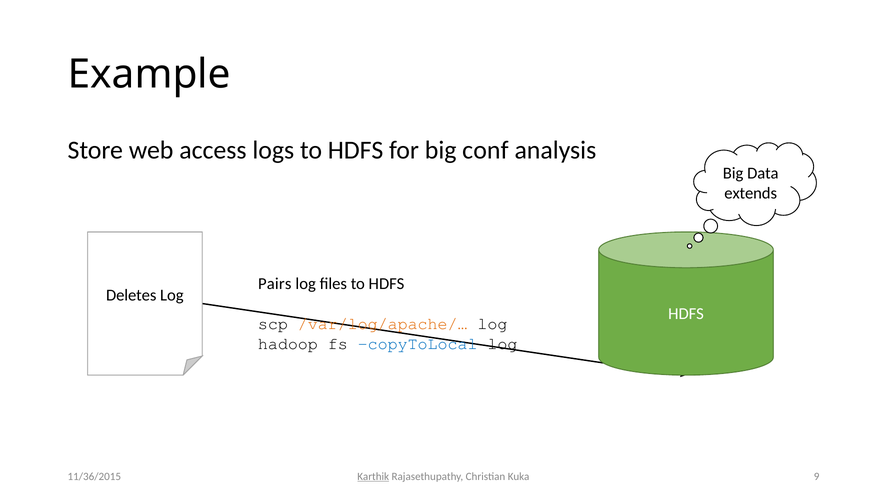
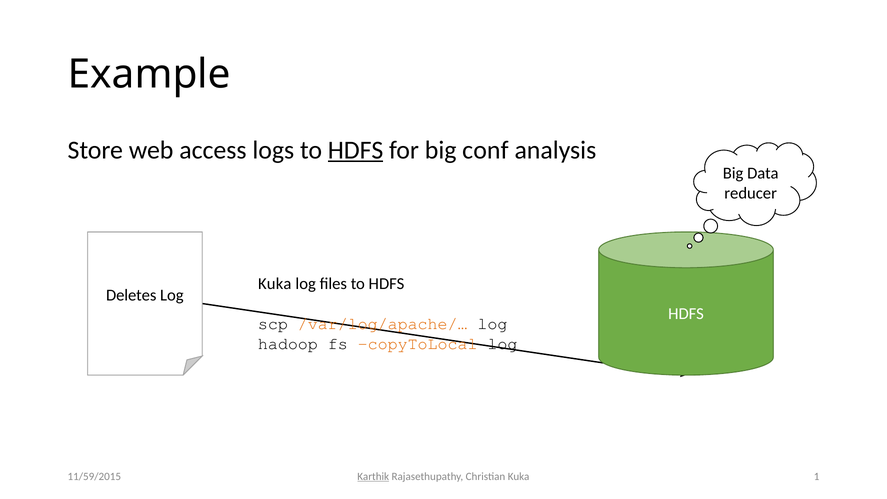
HDFS at (356, 150) underline: none -> present
extends: extends -> reducer
Pairs at (275, 284): Pairs -> Kuka
copyToLocal colour: blue -> orange
9: 9 -> 1
11/36/2015: 11/36/2015 -> 11/59/2015
